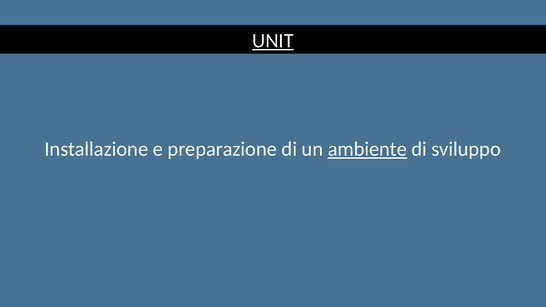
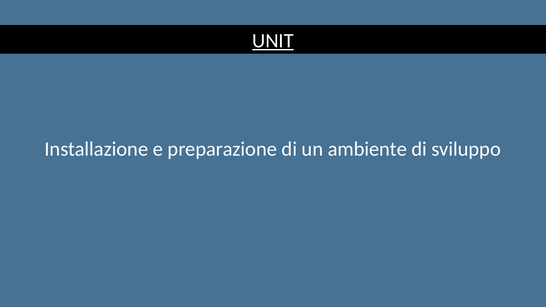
ambiente underline: present -> none
